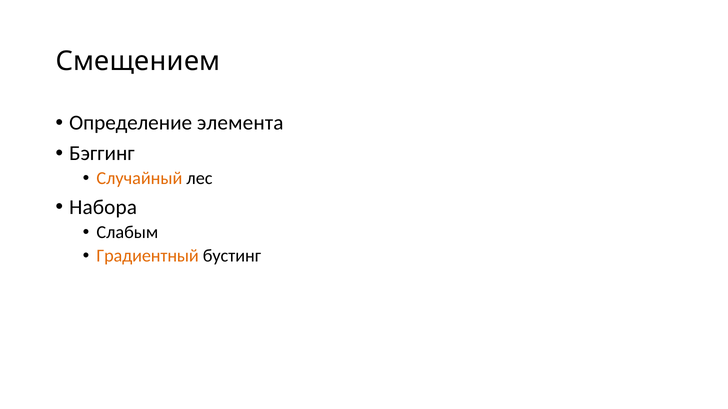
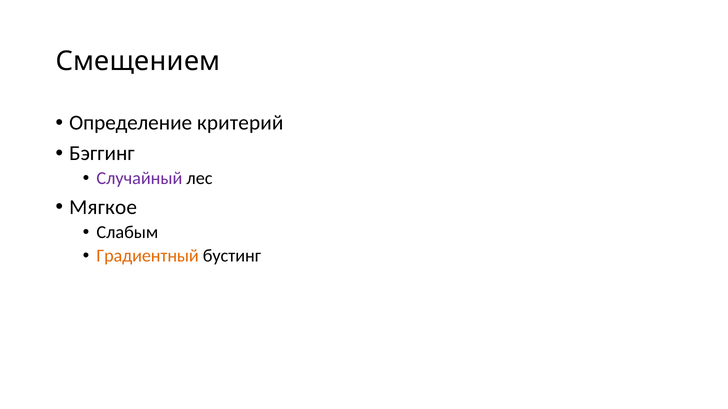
элемента: элемента -> критерий
Случайный colour: orange -> purple
Набора: Набора -> Мягкое
